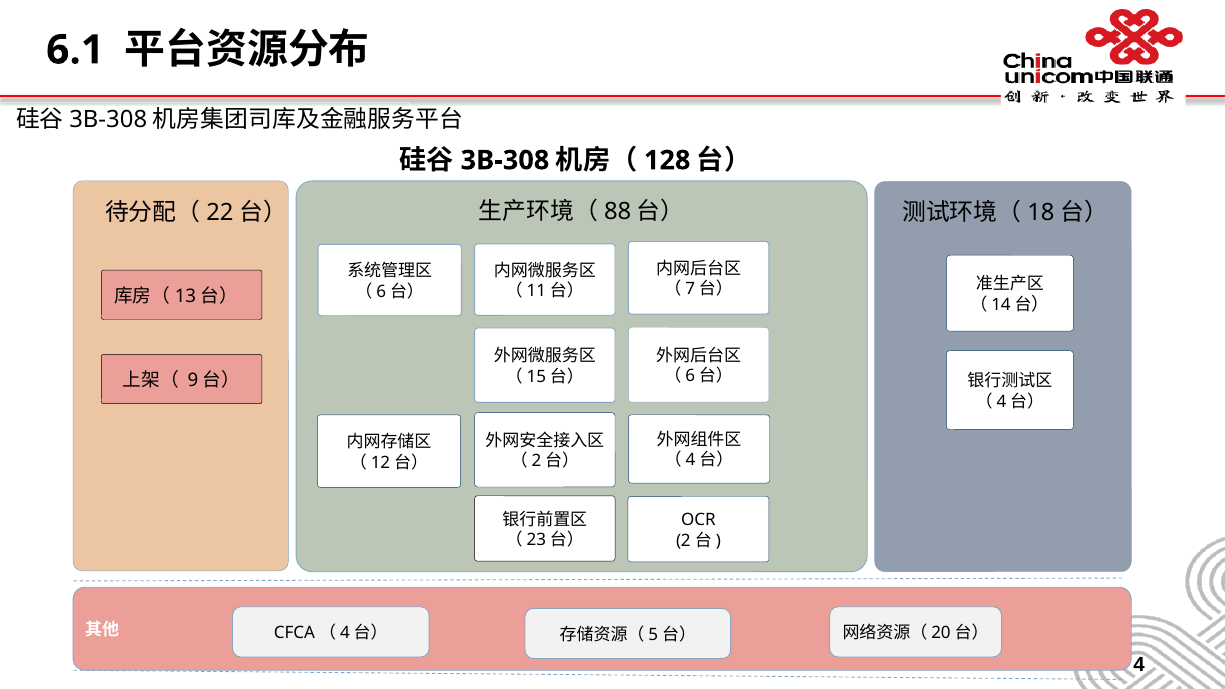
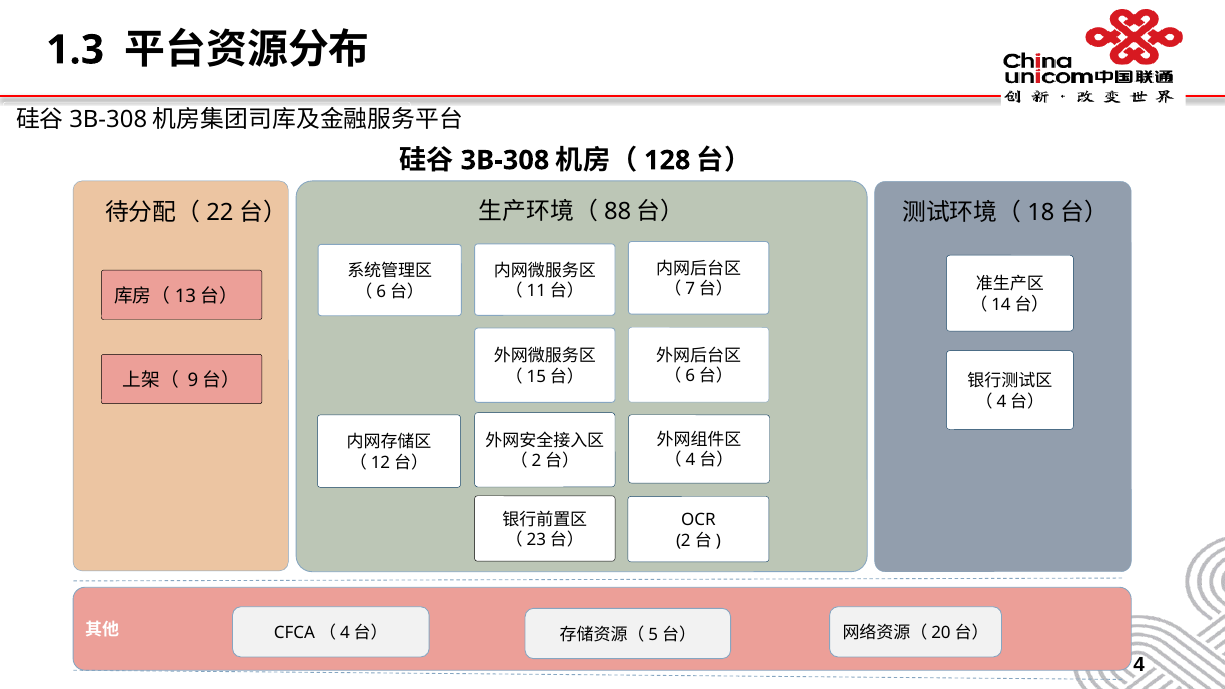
6.1: 6.1 -> 1.3
